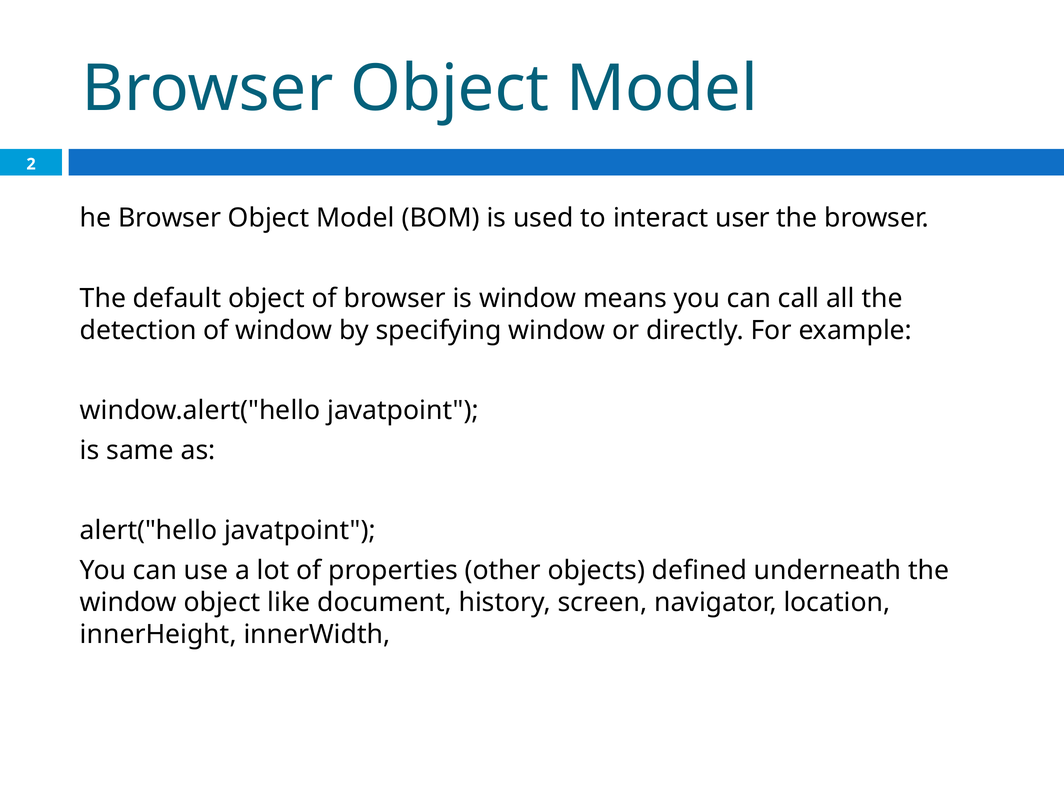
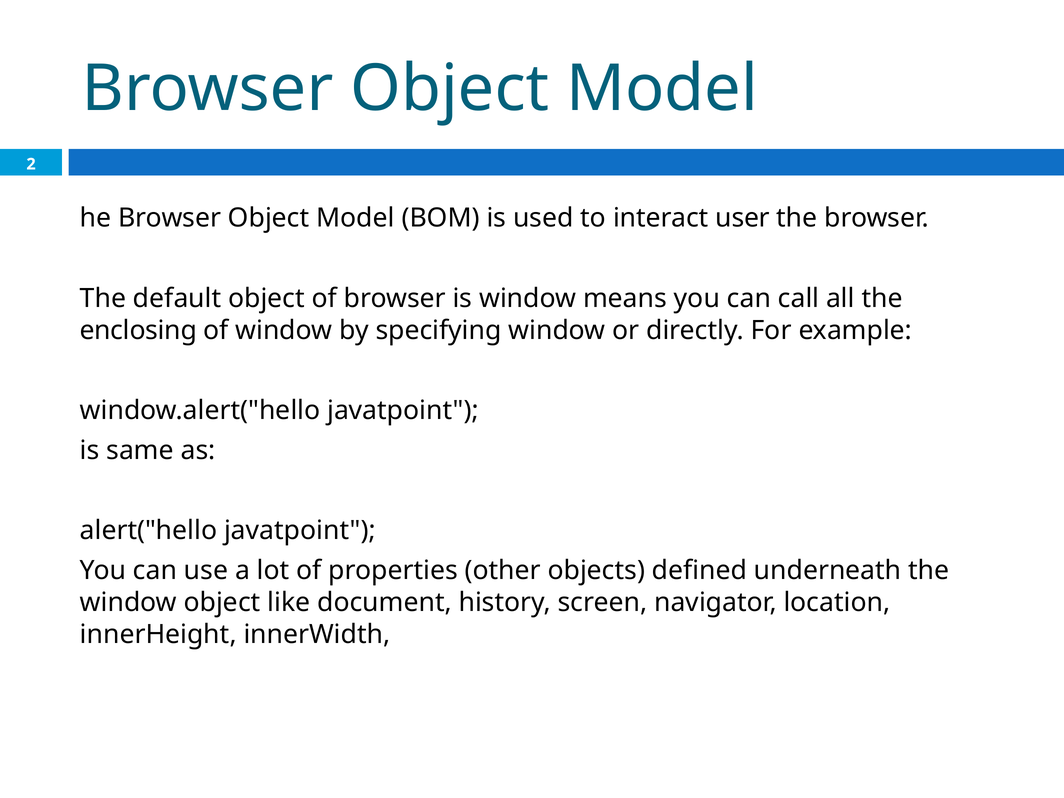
detection: detection -> enclosing
